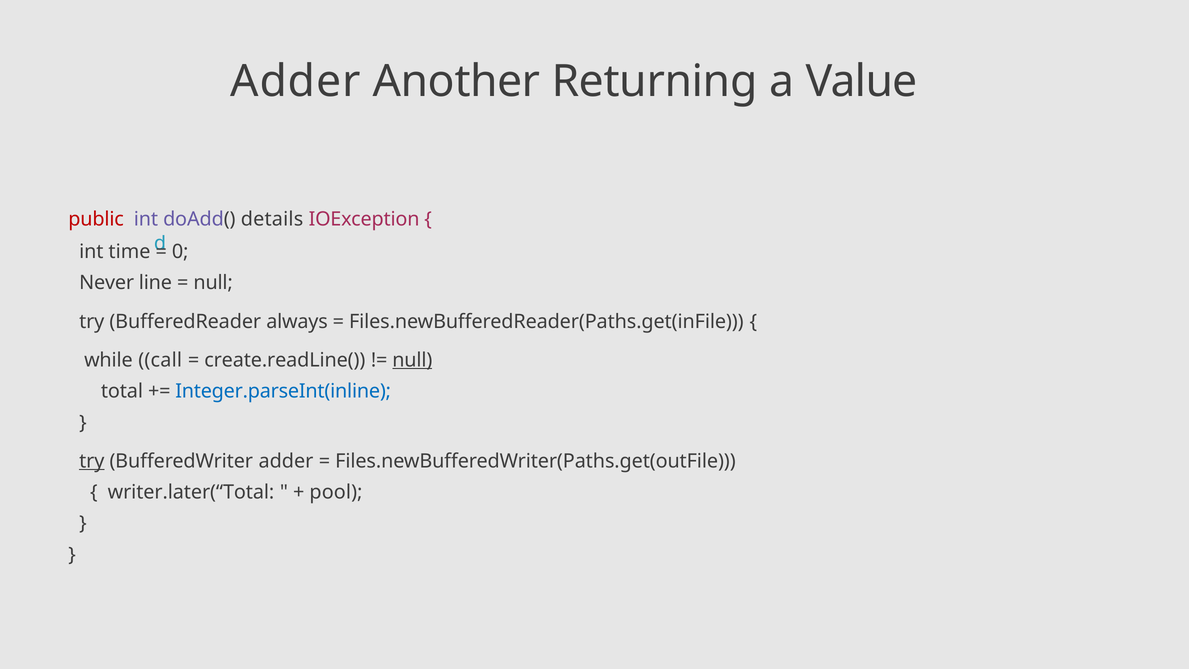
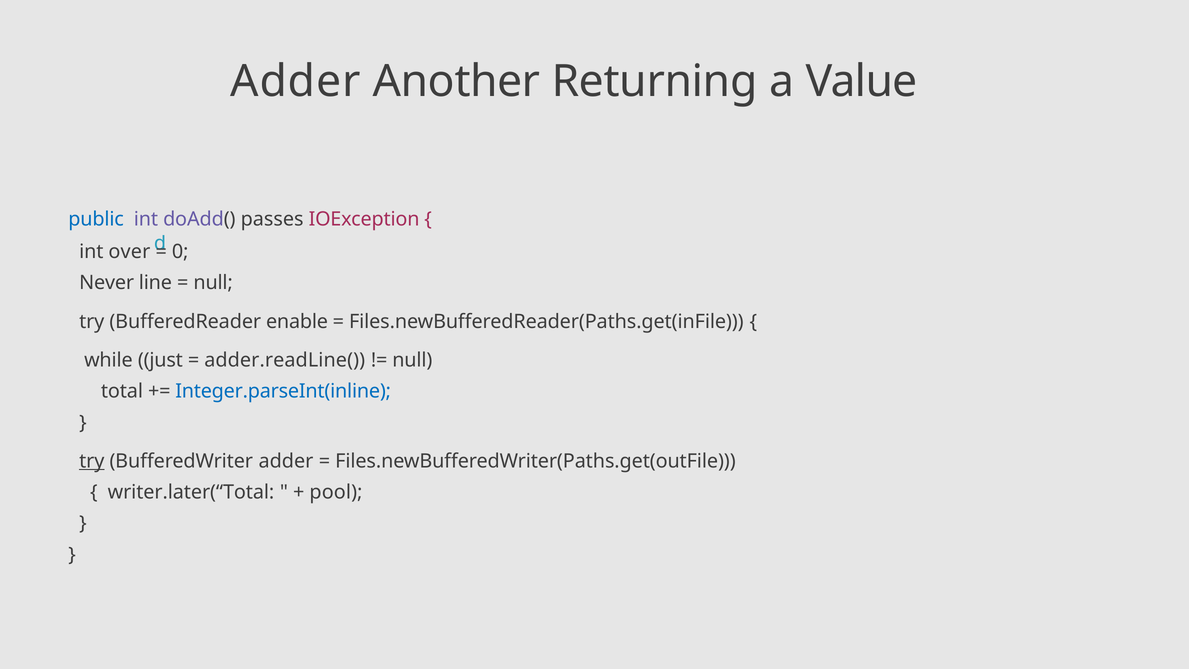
public colour: red -> blue
details: details -> passes
time: time -> over
always: always -> enable
call: call -> just
create.readLine(: create.readLine( -> adder.readLine(
null at (412, 360) underline: present -> none
